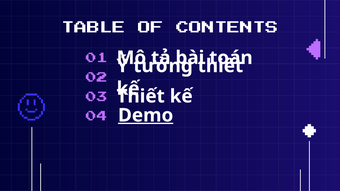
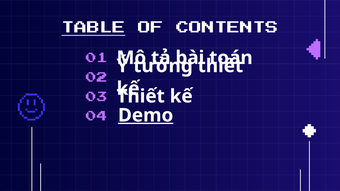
TABLE underline: none -> present
